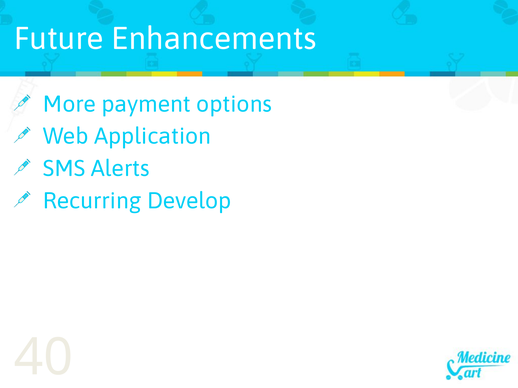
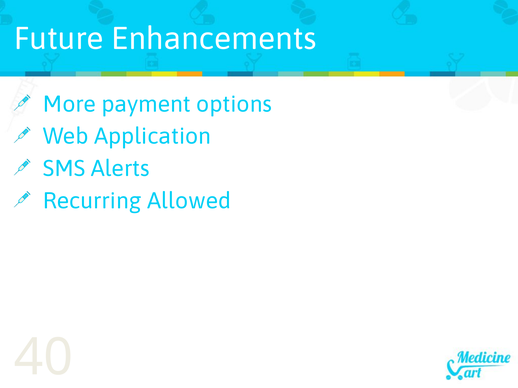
Develop: Develop -> Allowed
